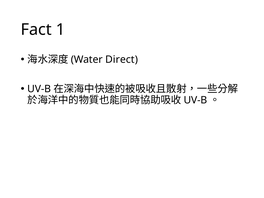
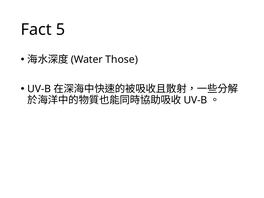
1: 1 -> 5
Direct: Direct -> Those
